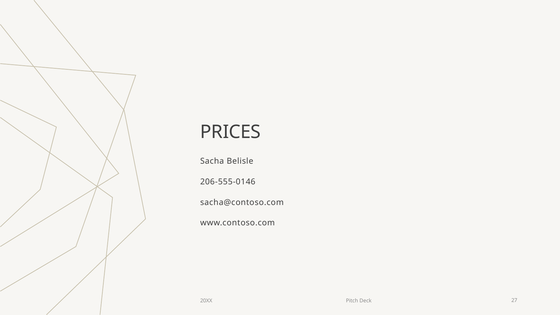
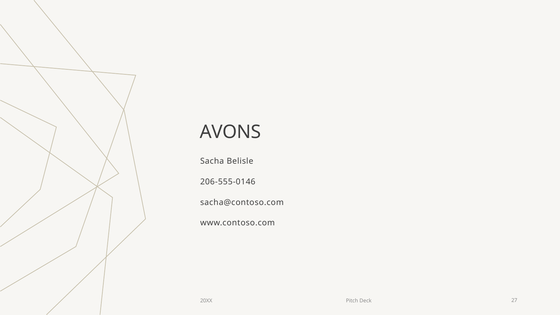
PRICES: PRICES -> AVONS
